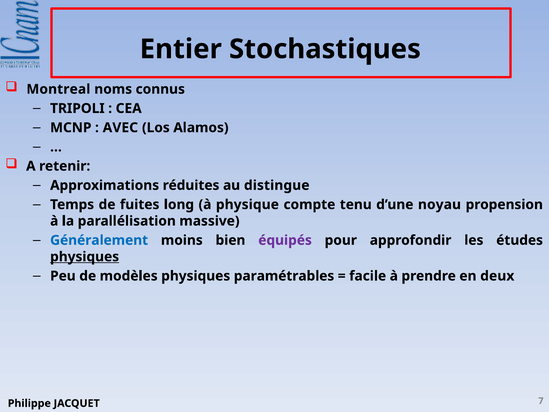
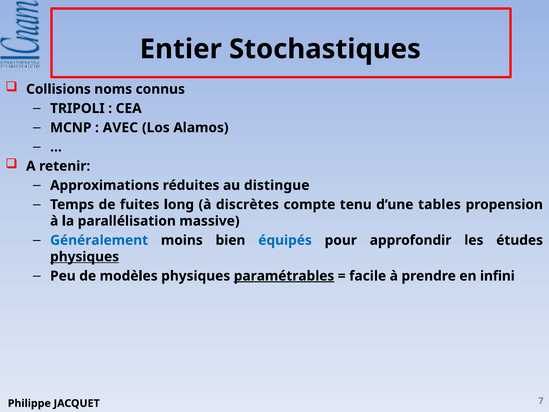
Montreal: Montreal -> Collisions
physique: physique -> discrètes
noyau: noyau -> tables
équipés colour: purple -> blue
paramétrables underline: none -> present
deux: deux -> infini
